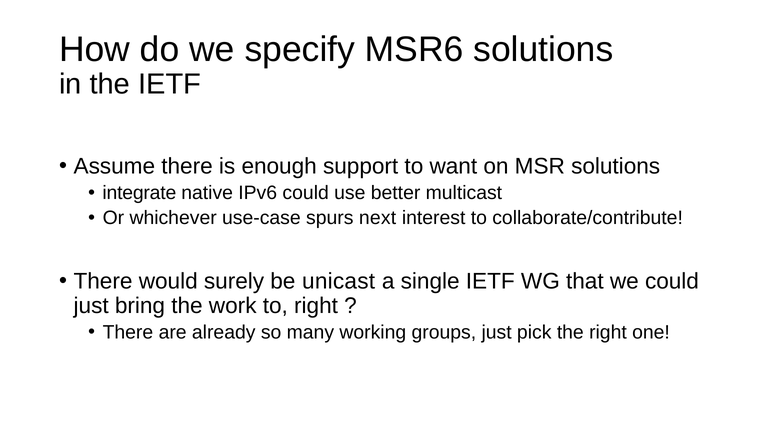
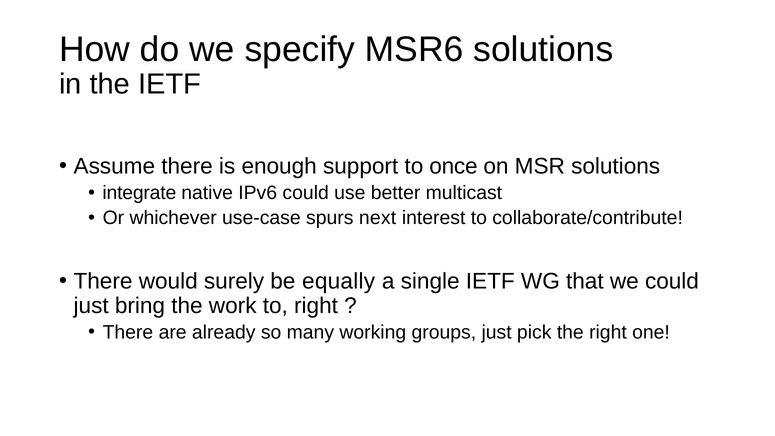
want: want -> once
unicast: unicast -> equally
